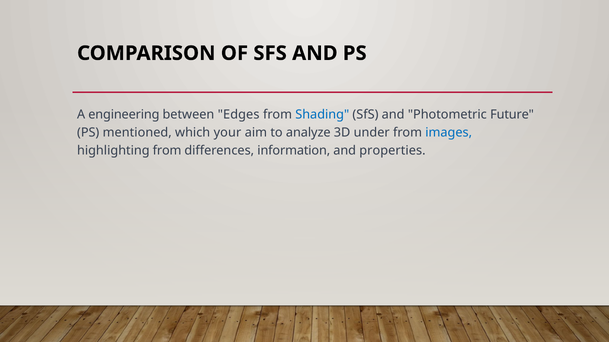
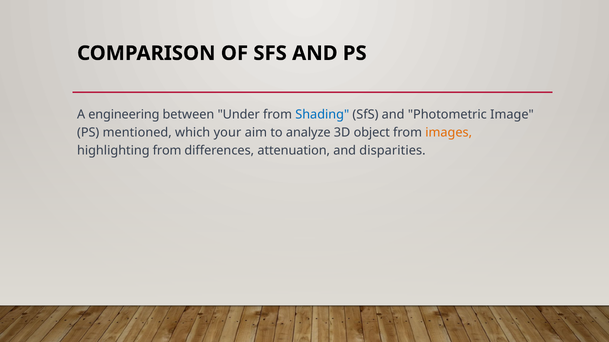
Edges: Edges -> Under
Future: Future -> Image
under: under -> object
images colour: blue -> orange
information: information -> attenuation
properties: properties -> disparities
